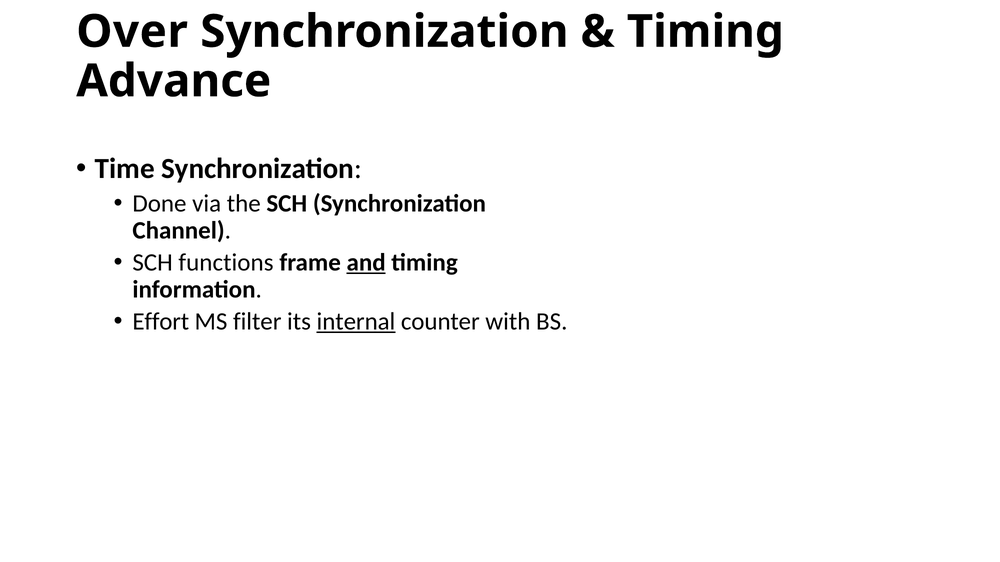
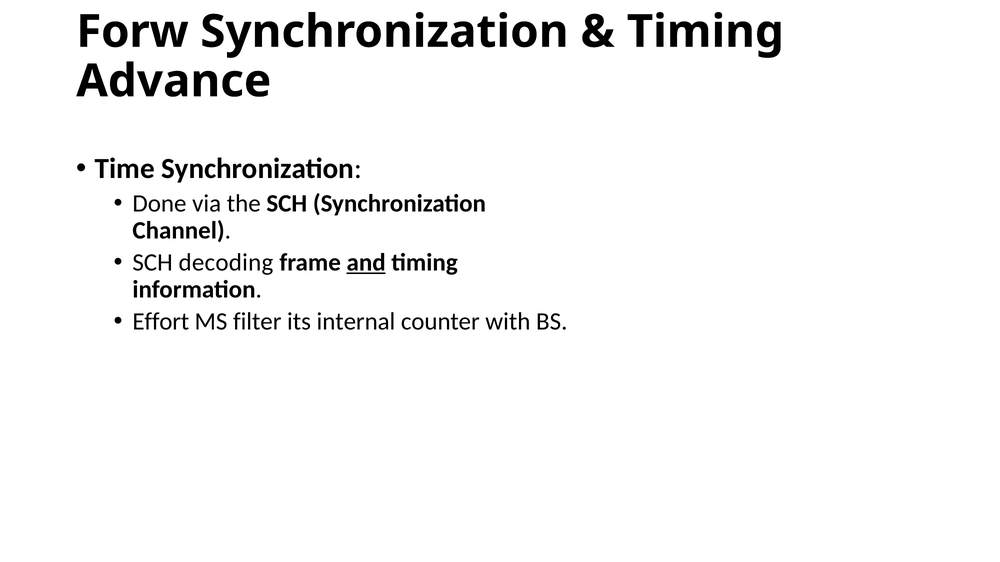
Over: Over -> Forw
functions: functions -> decoding
internal underline: present -> none
